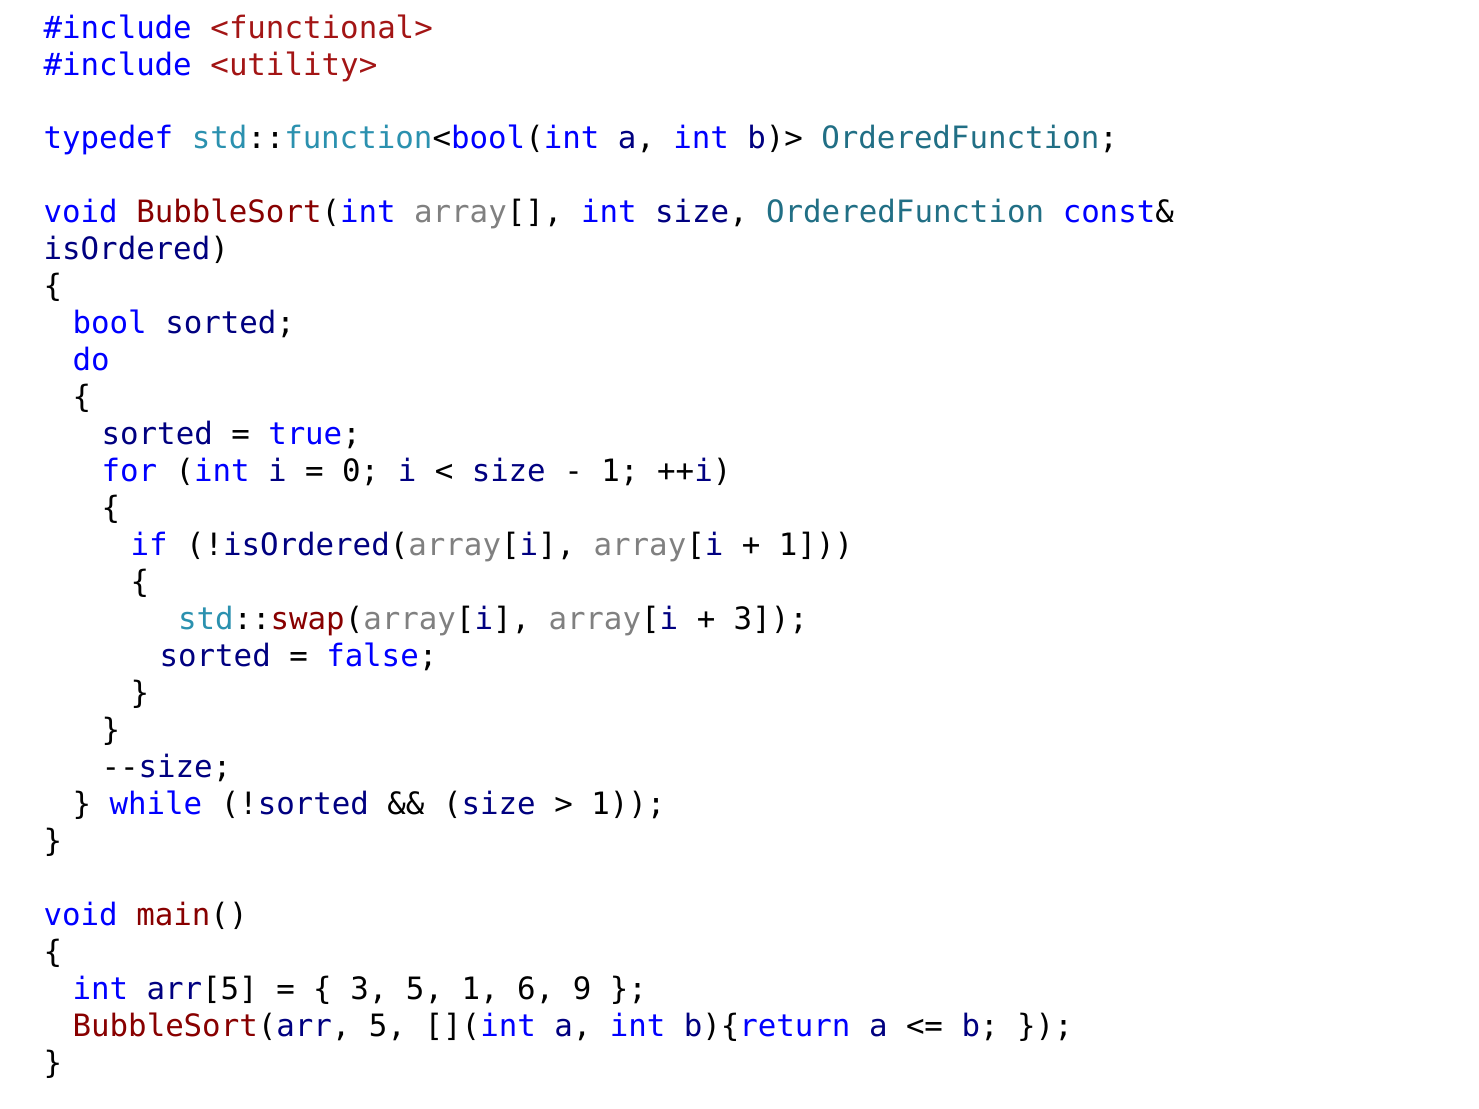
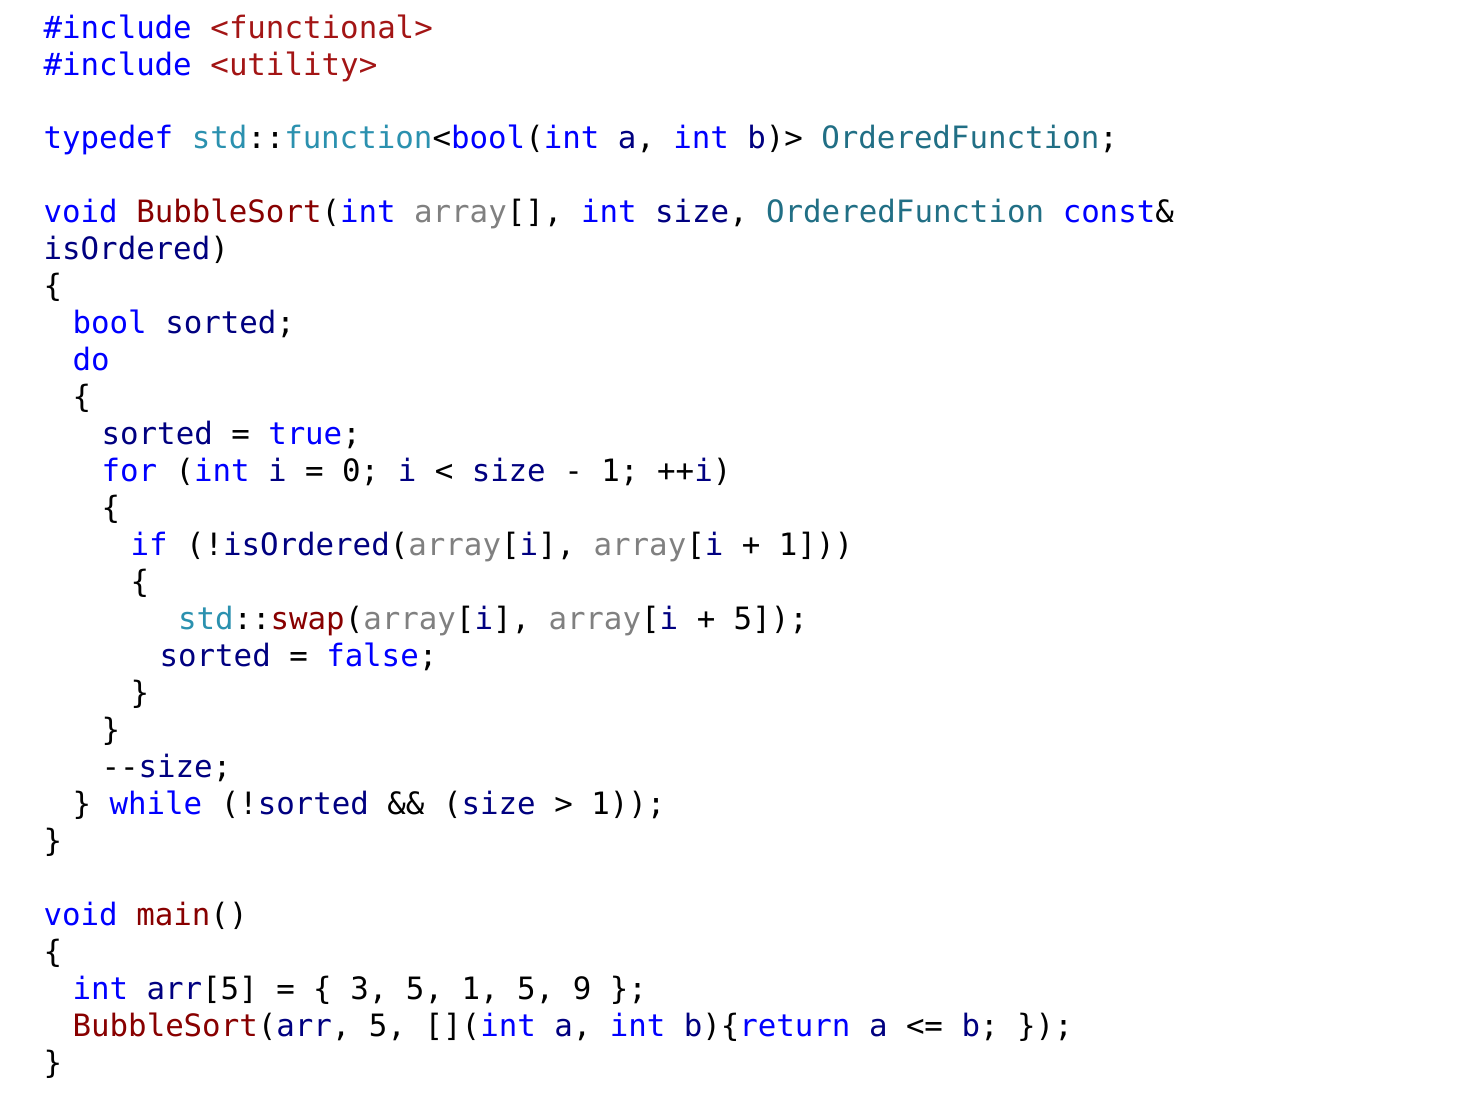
3 at (771, 620): 3 -> 5
1 6: 6 -> 5
